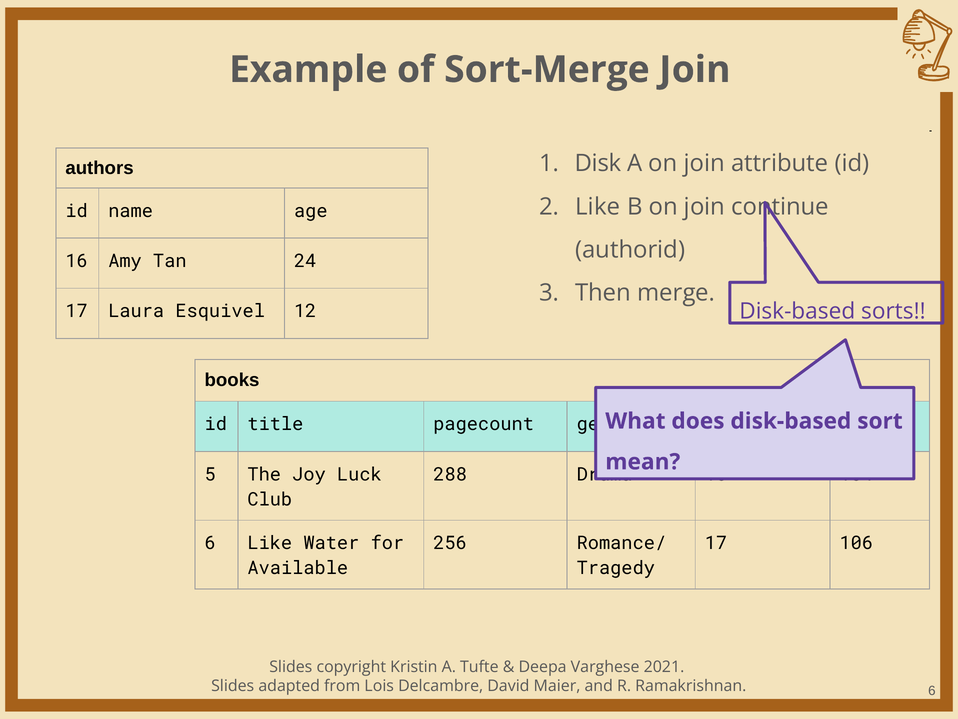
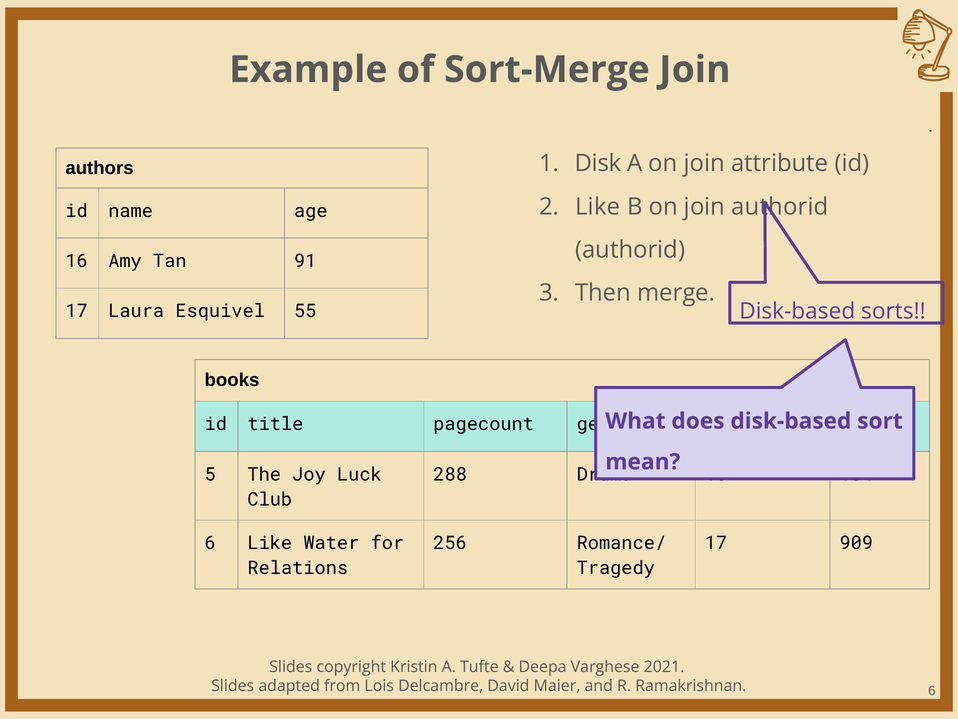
join continue: continue -> authorid
24: 24 -> 91
12: 12 -> 55
106: 106 -> 909
Available: Available -> Relations
